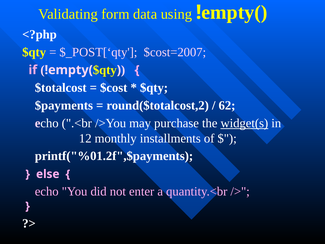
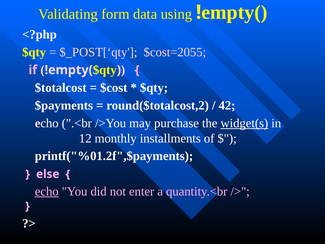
$cost=2007: $cost=2007 -> $cost=2055
62: 62 -> 42
echo at (47, 191) underline: none -> present
